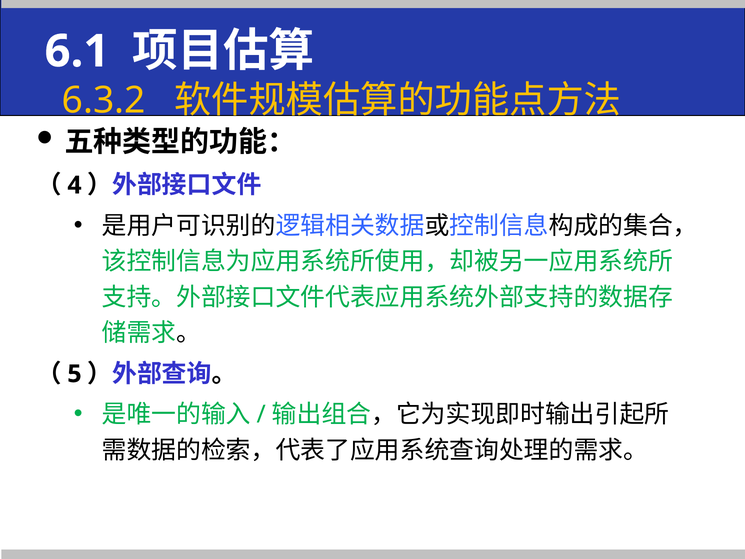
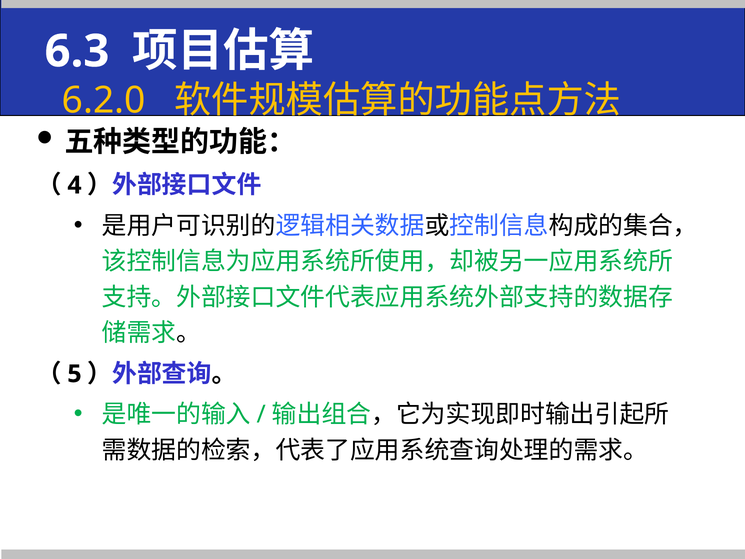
6.1: 6.1 -> 6.3
6.3.2: 6.3.2 -> 6.2.0
